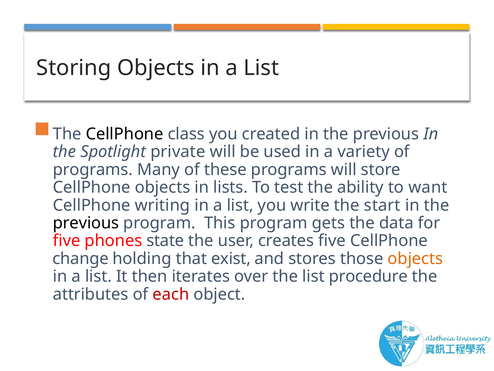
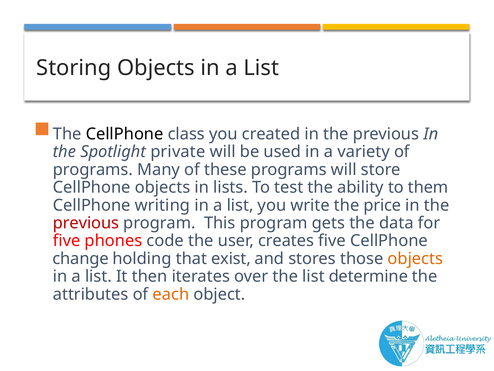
want: want -> them
start: start -> price
previous at (86, 223) colour: black -> red
state: state -> code
procedure: procedure -> determine
each colour: red -> orange
